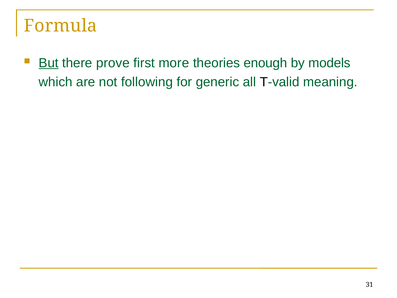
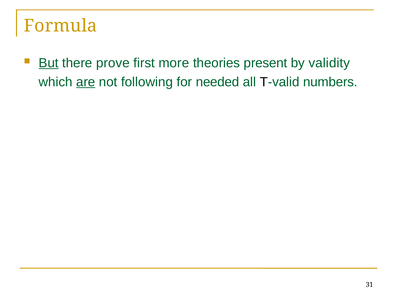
enough: enough -> present
models: models -> validity
are underline: none -> present
generic: generic -> needed
meaning: meaning -> numbers
